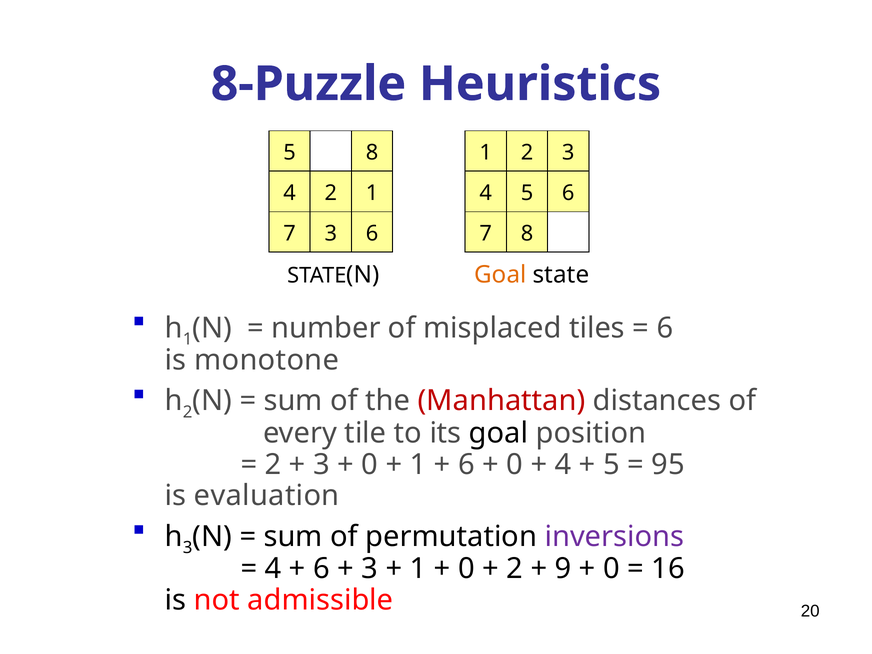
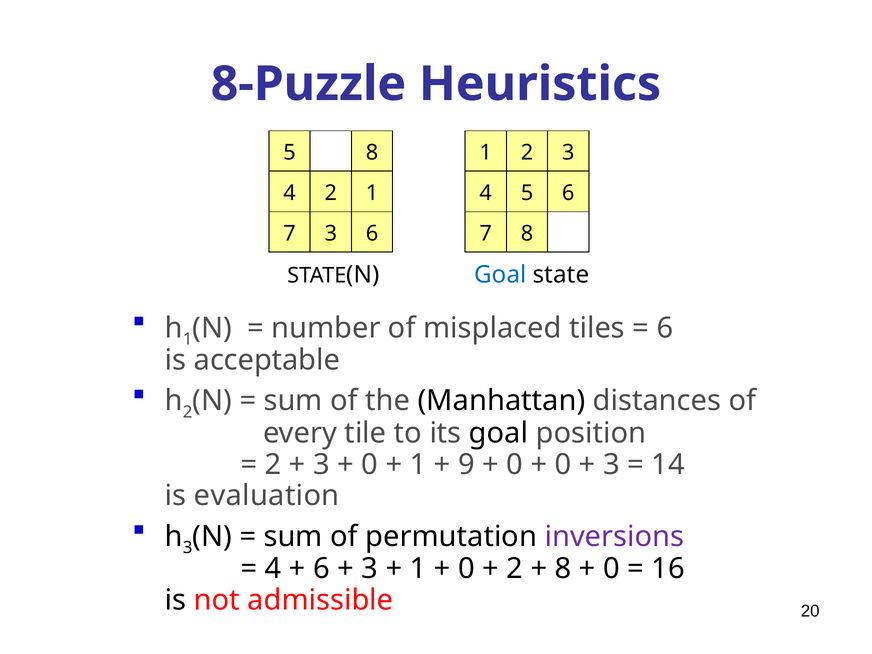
Goal at (500, 275) colour: orange -> blue
monotone: monotone -> acceptable
Manhattan colour: red -> black
6 at (466, 464): 6 -> 9
4 at (563, 464): 4 -> 0
5 at (611, 464): 5 -> 3
95: 95 -> 14
9 at (563, 569): 9 -> 8
